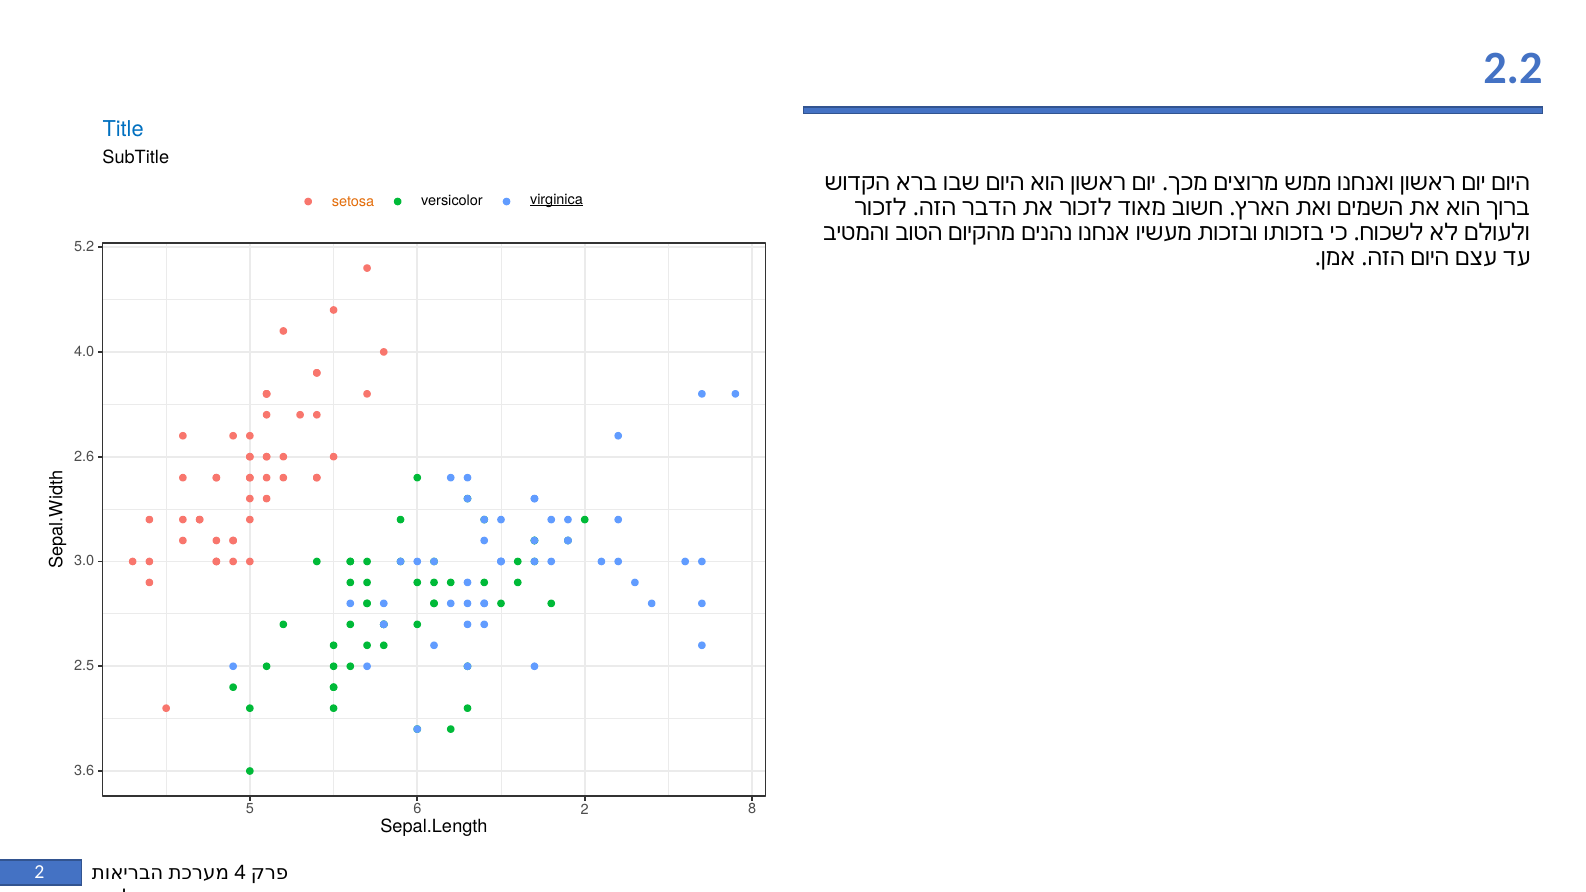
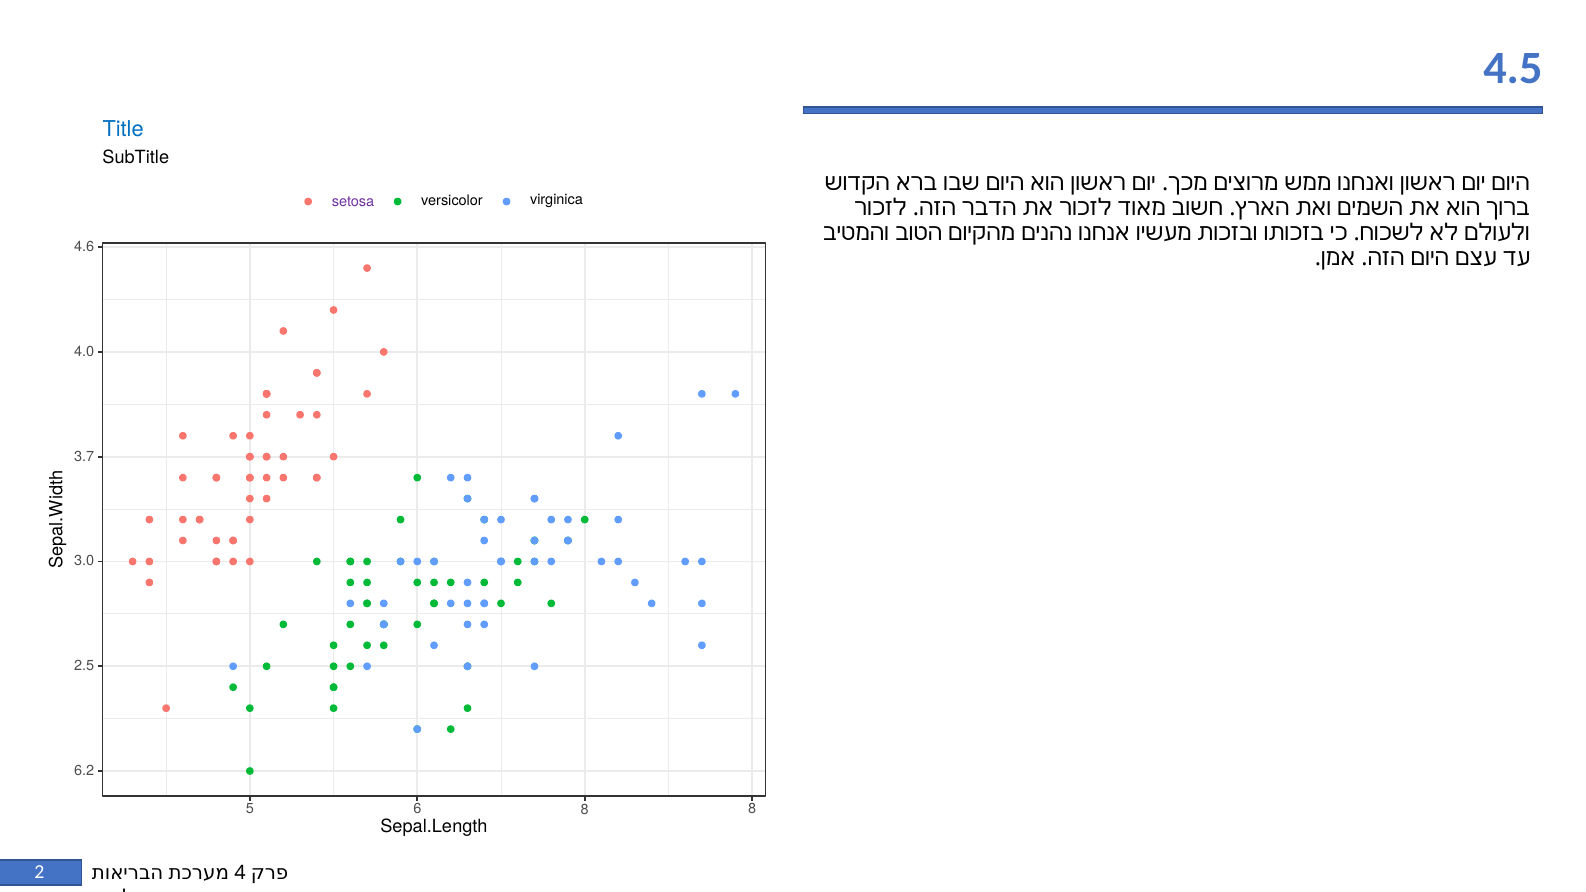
2.2: 2.2 -> 4.5
setosa colour: orange -> purple
virginica underline: present -> none
5.2: 5.2 -> 4.6
2.6: 2.6 -> 3.7
3.6: 3.6 -> 6.2
6 2: 2 -> 8
